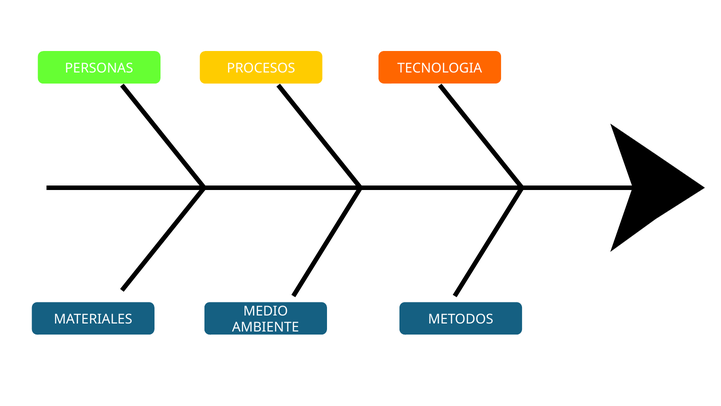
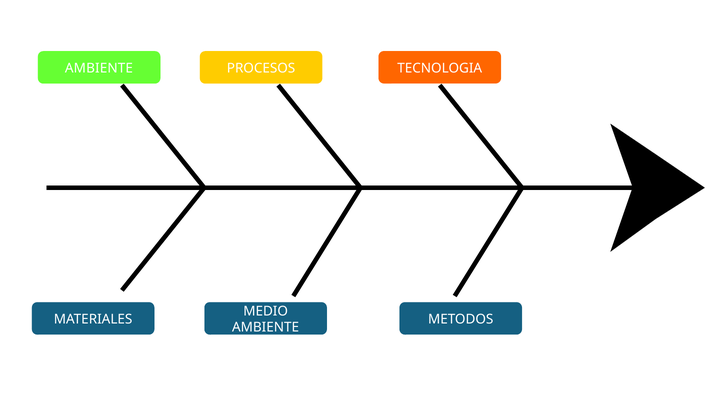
PERSONAS at (99, 68): PERSONAS -> AMBIENTE
